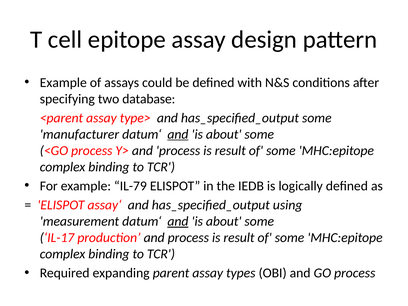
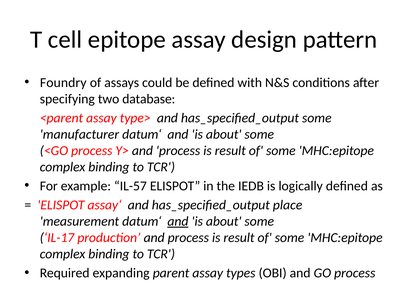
Example at (63, 83): Example -> Foundry
and at (178, 134) underline: present -> none
IL-79: IL-79 -> IL-57
using: using -> place
